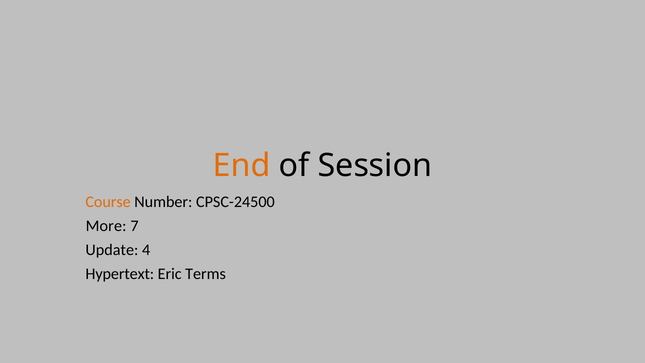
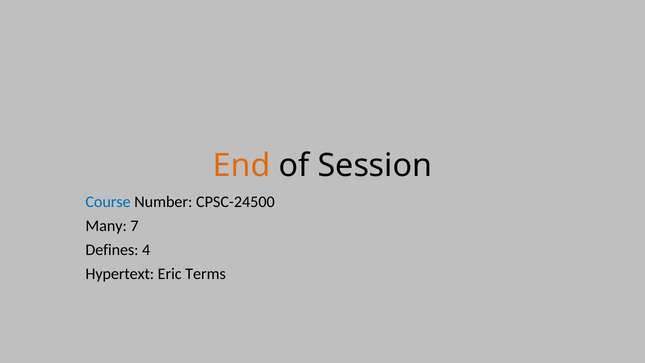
Course colour: orange -> blue
More: More -> Many
Update: Update -> Defines
